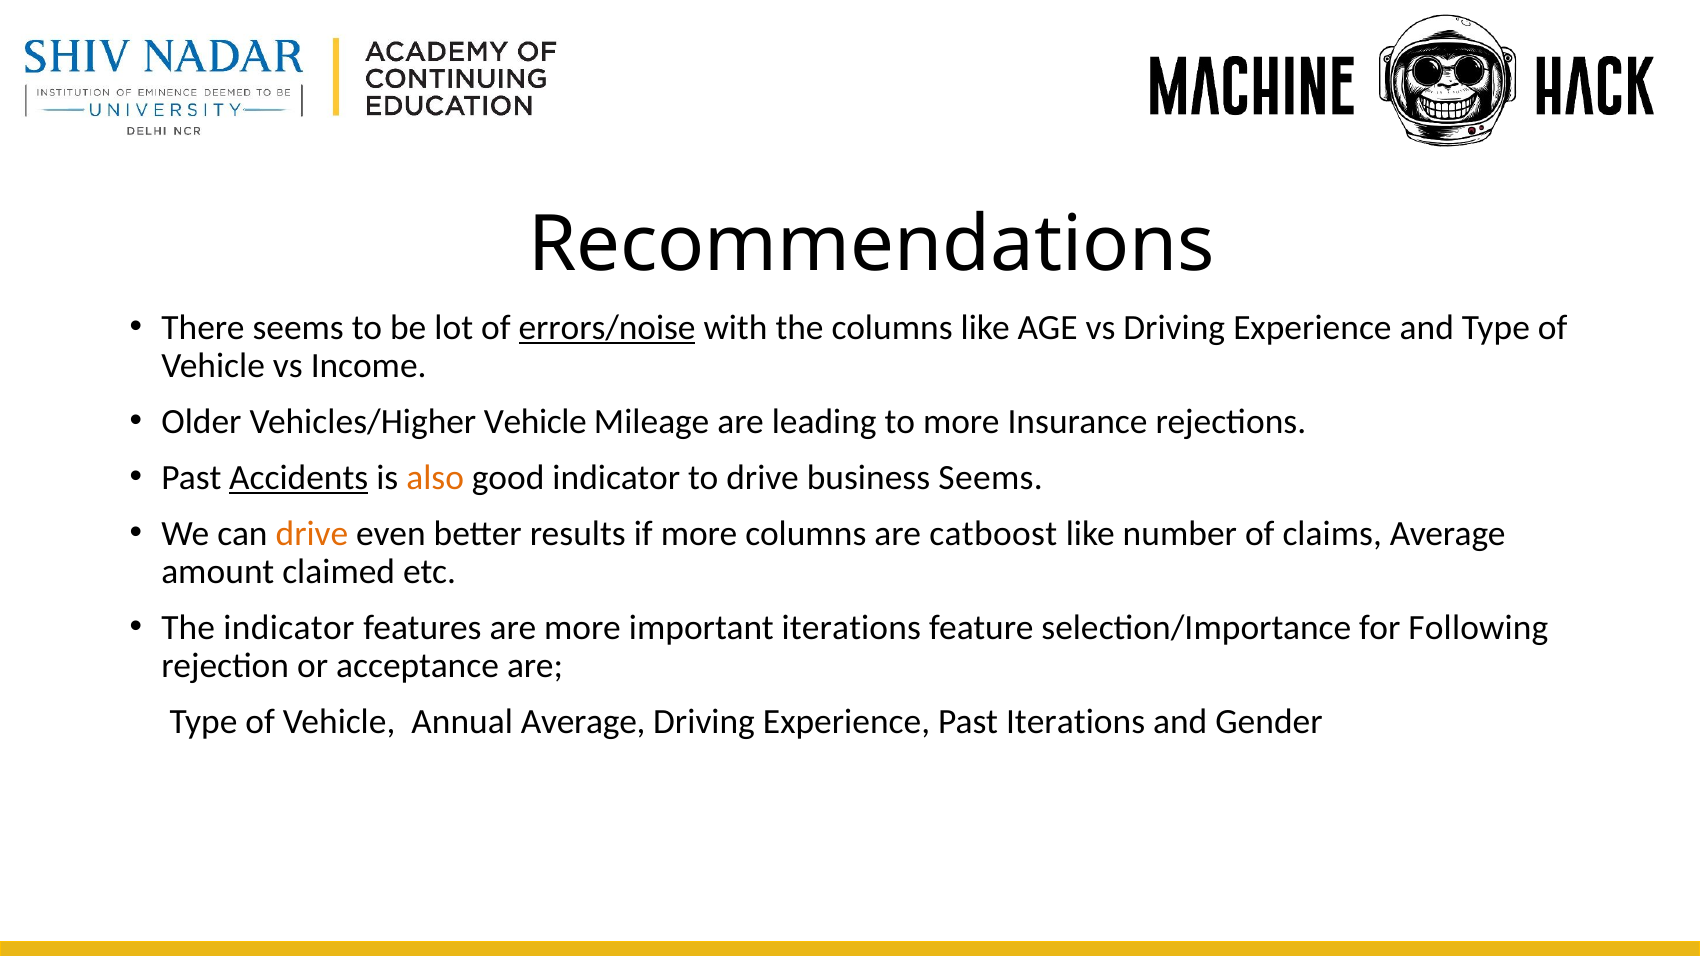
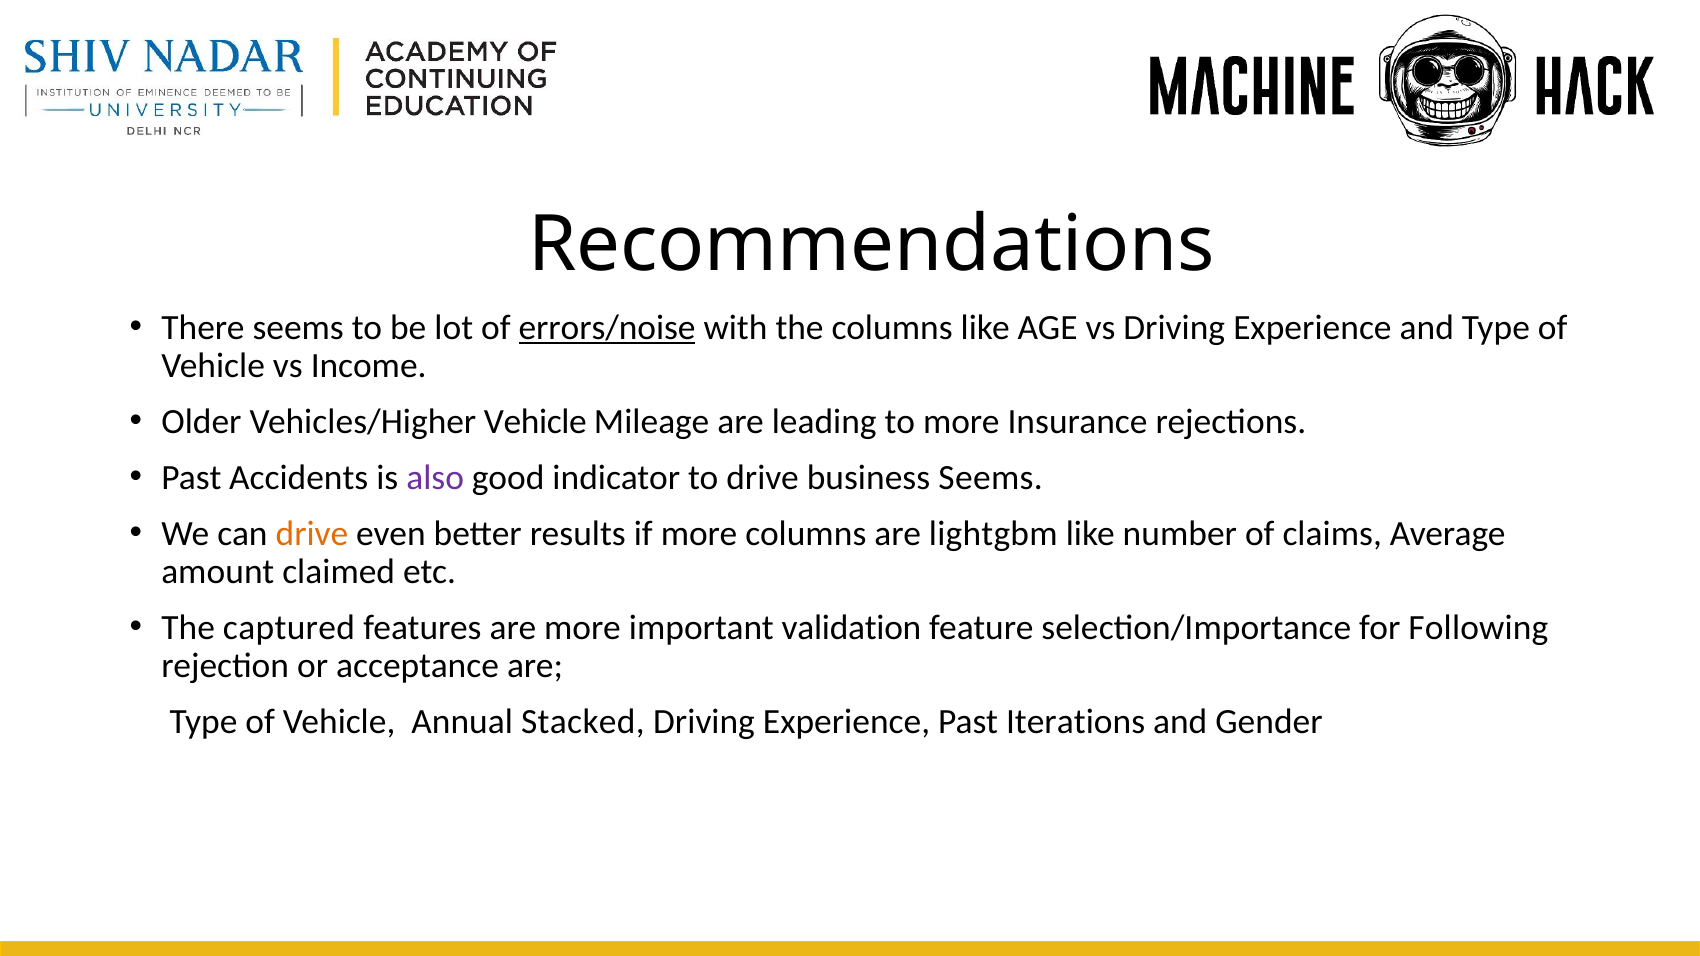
Accidents underline: present -> none
also colour: orange -> purple
catboost: catboost -> lightgbm
The indicator: indicator -> captured
important iterations: iterations -> validation
Annual Average: Average -> Stacked
